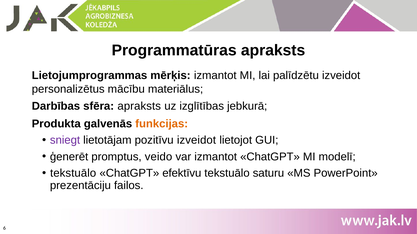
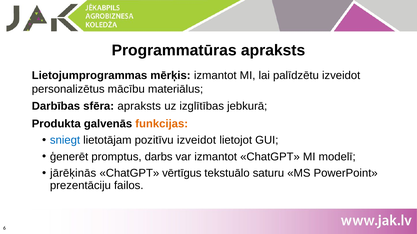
sniegt colour: purple -> blue
veido: veido -> darbs
tekstuālo at (73, 174): tekstuālo -> jārēķinās
efektīvu: efektīvu -> vērtīgus
